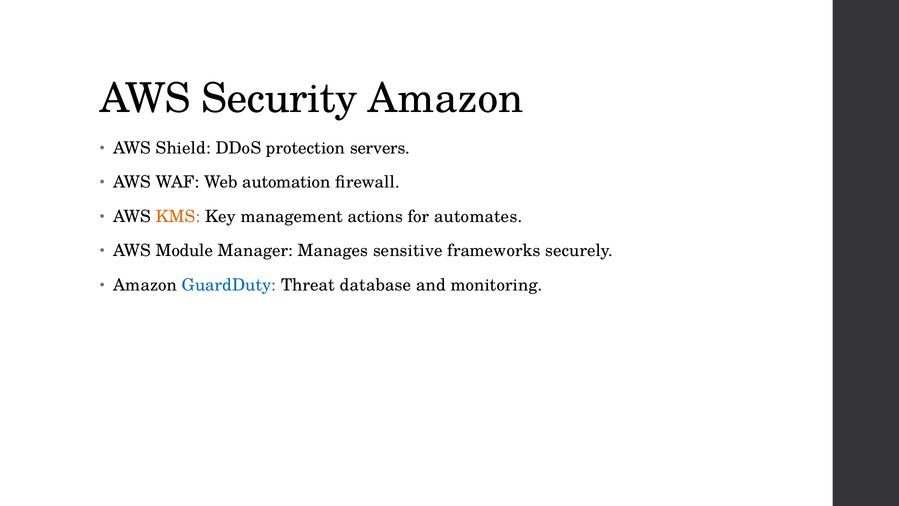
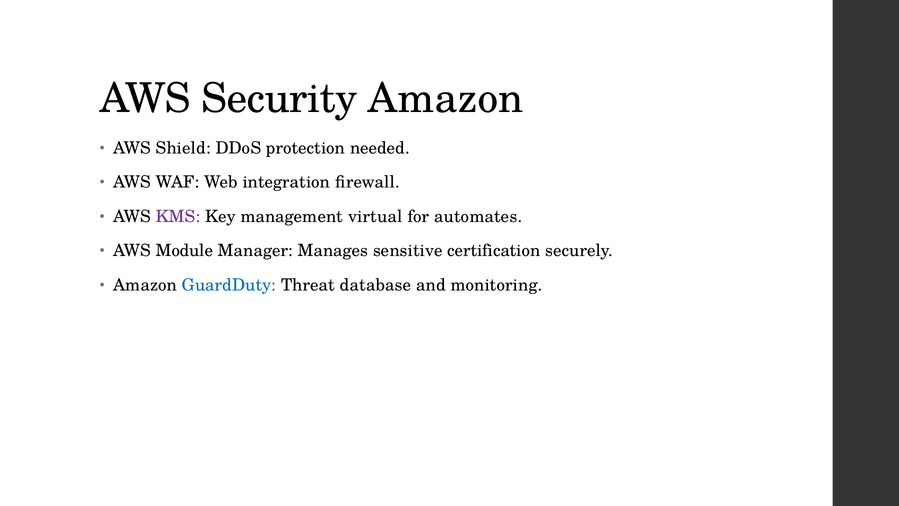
servers: servers -> needed
automation: automation -> integration
KMS colour: orange -> purple
actions: actions -> virtual
frameworks: frameworks -> certification
